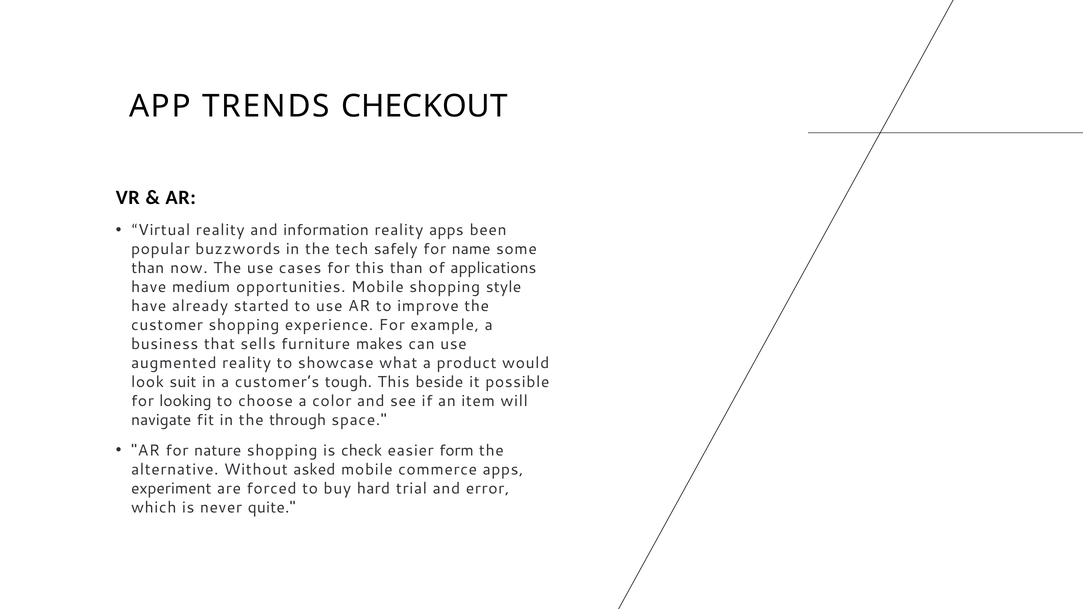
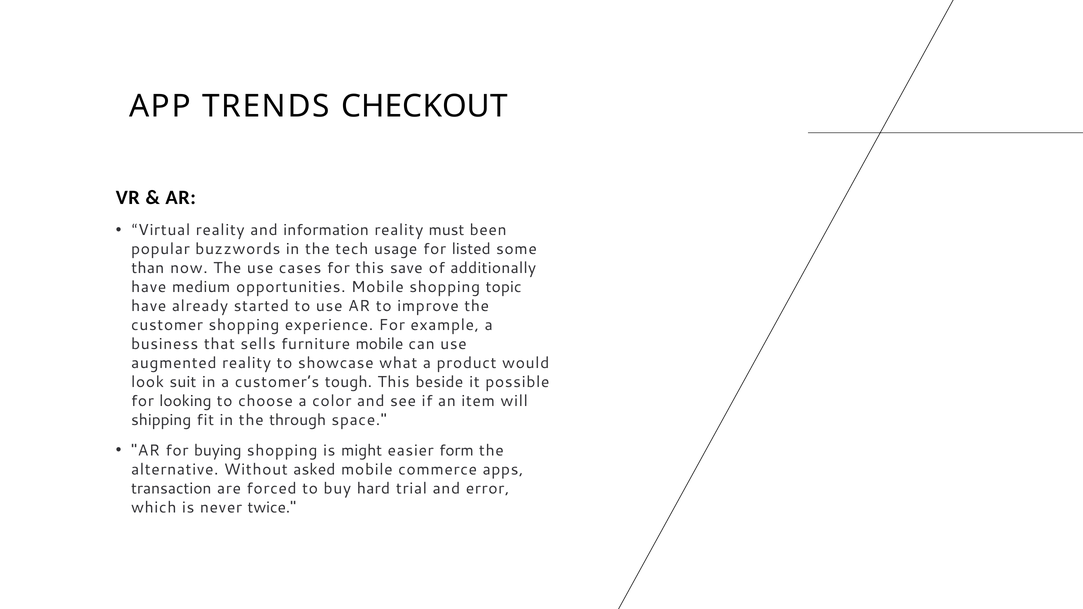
reality apps: apps -> must
safely: safely -> usage
name: name -> listed
this than: than -> save
applications: applications -> additionally
style: style -> topic
furniture makes: makes -> mobile
navigate: navigate -> shipping
nature: nature -> buying
check: check -> might
experiment: experiment -> transaction
quite: quite -> twice
